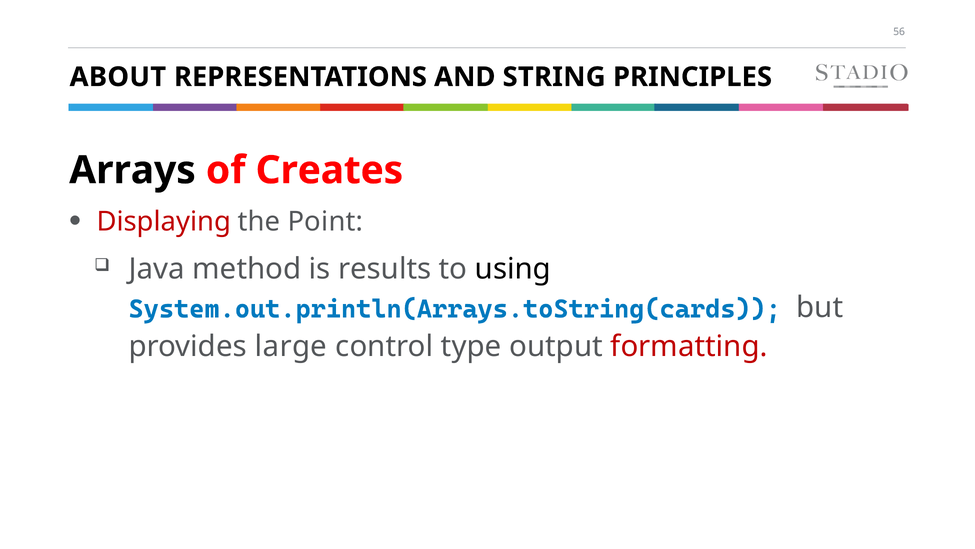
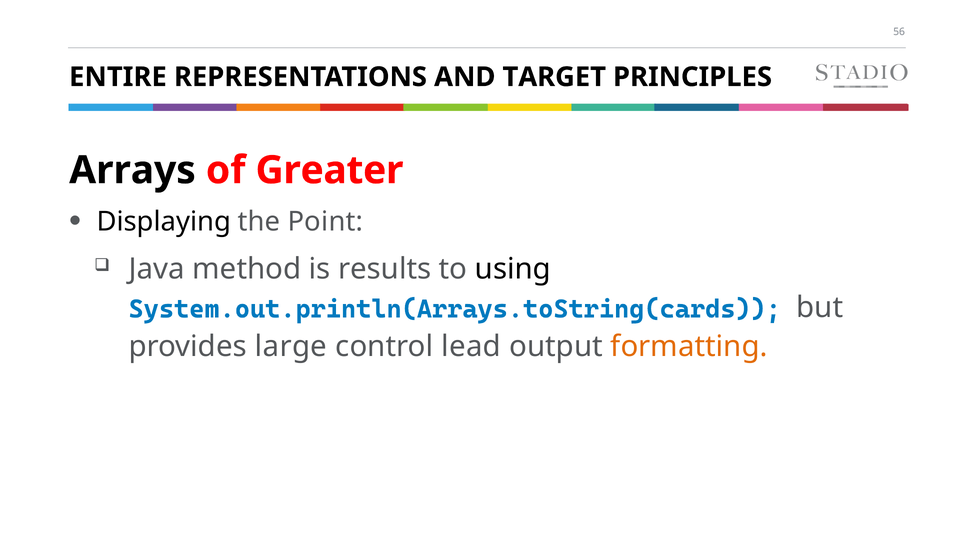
ABOUT: ABOUT -> ENTIRE
STRING: STRING -> TARGET
Creates: Creates -> Greater
Displaying colour: red -> black
type: type -> lead
formatting colour: red -> orange
